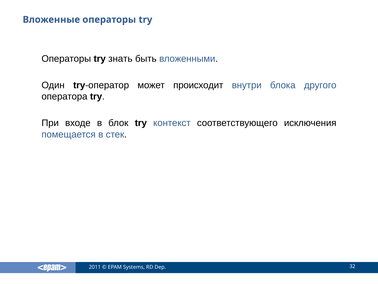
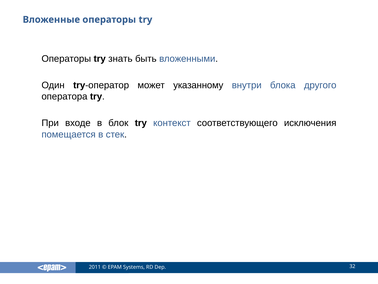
происходит: происходит -> указанному
